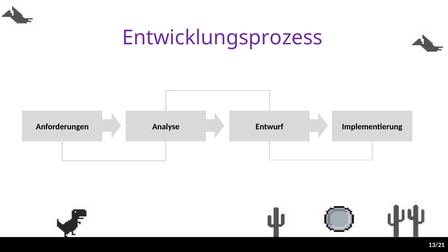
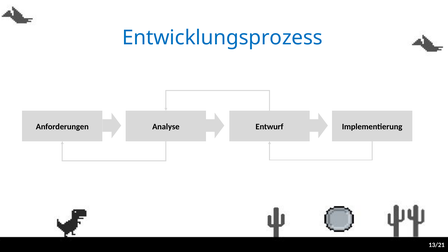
Entwicklungsprozess colour: purple -> blue
